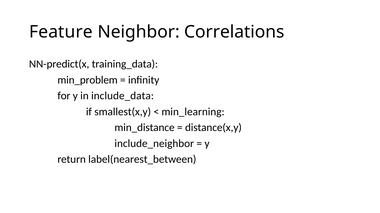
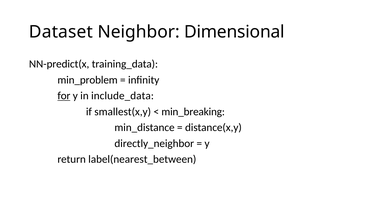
Feature: Feature -> Dataset
Correlations: Correlations -> Dimensional
for underline: none -> present
min_learning: min_learning -> min_breaking
include_neighbor: include_neighbor -> directly_neighbor
